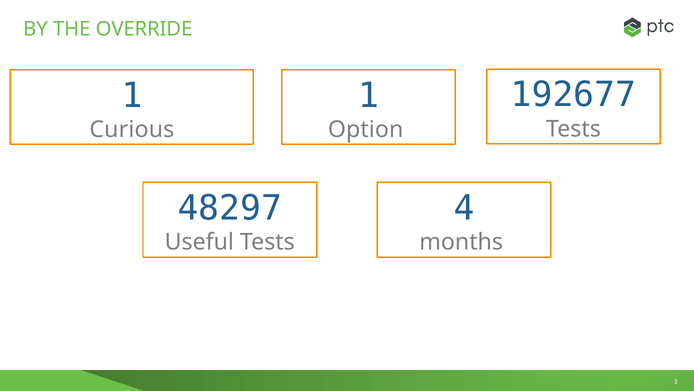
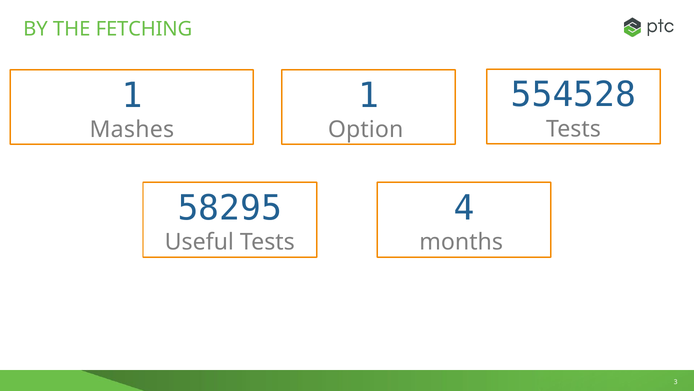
OVERRIDE: OVERRIDE -> FETCHING
192677: 192677 -> 554528
Curious: Curious -> Mashes
48297: 48297 -> 58295
